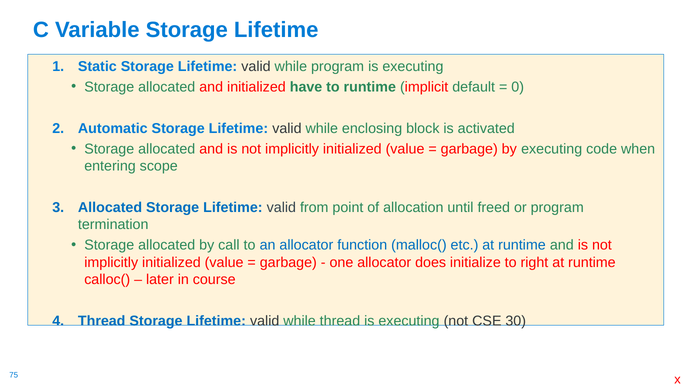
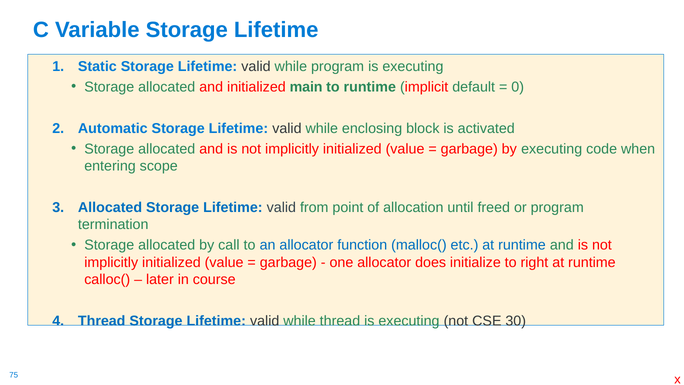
have: have -> main
